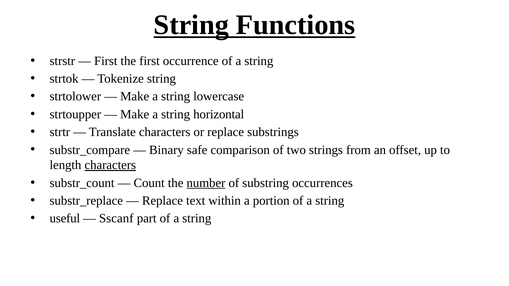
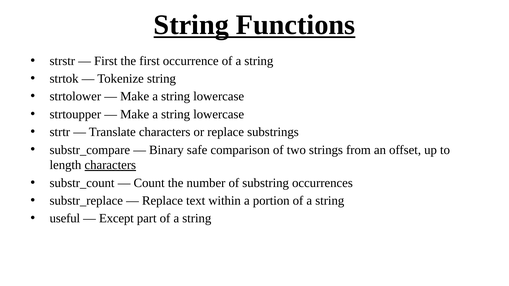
horizontal at (219, 114): horizontal -> lowercase
number underline: present -> none
Sscanf: Sscanf -> Except
